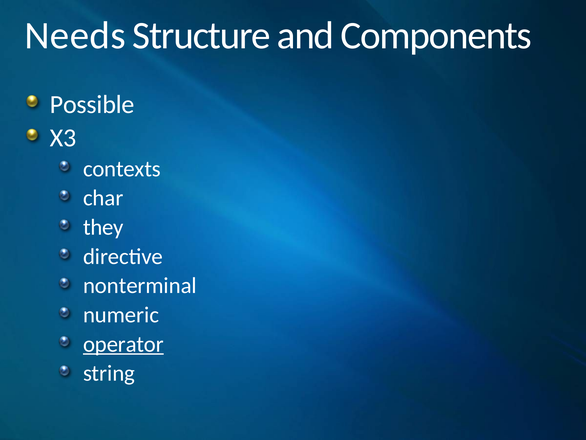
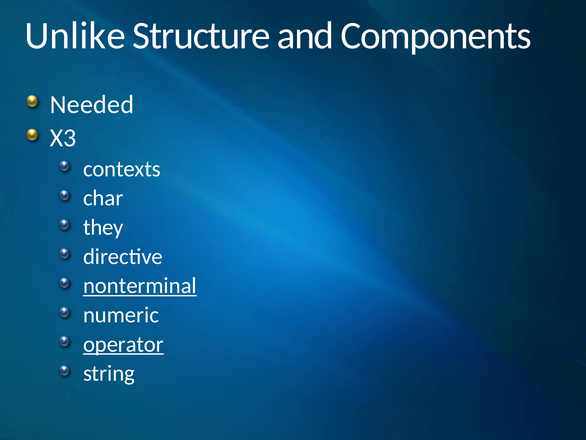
Needs: Needs -> Unlike
Possible: Possible -> Needed
nonterminal underline: none -> present
